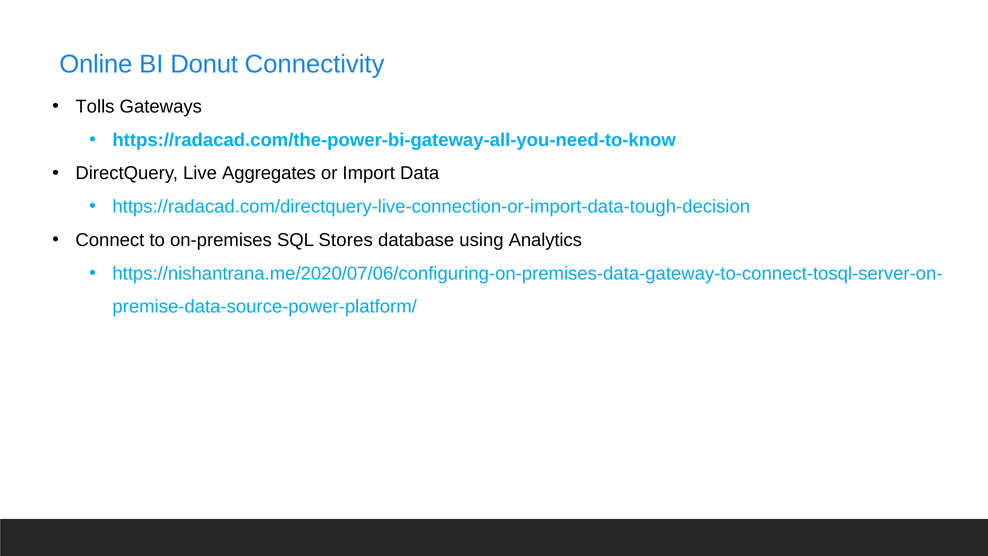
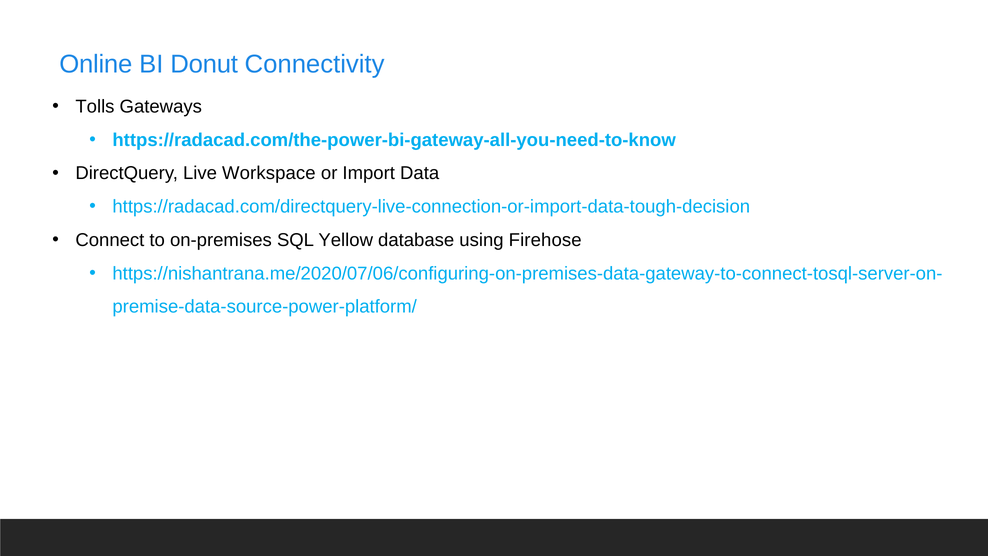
Aggregates: Aggregates -> Workspace
Stores: Stores -> Yellow
Analytics: Analytics -> Firehose
